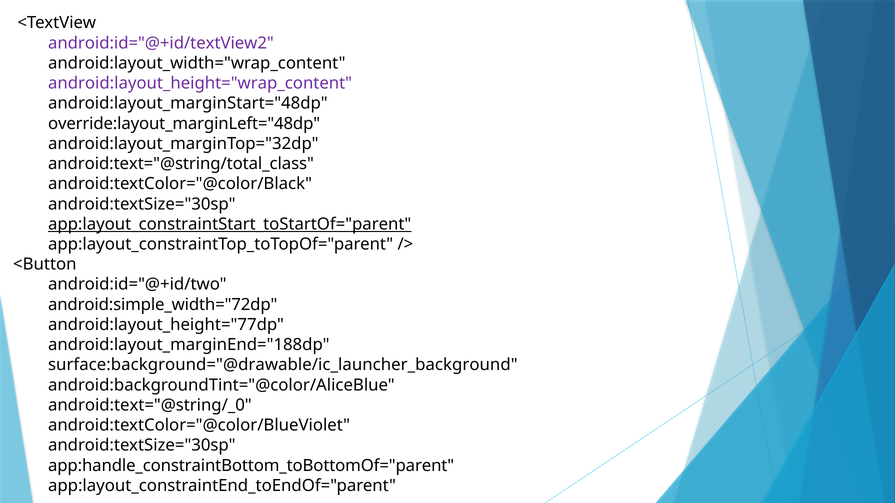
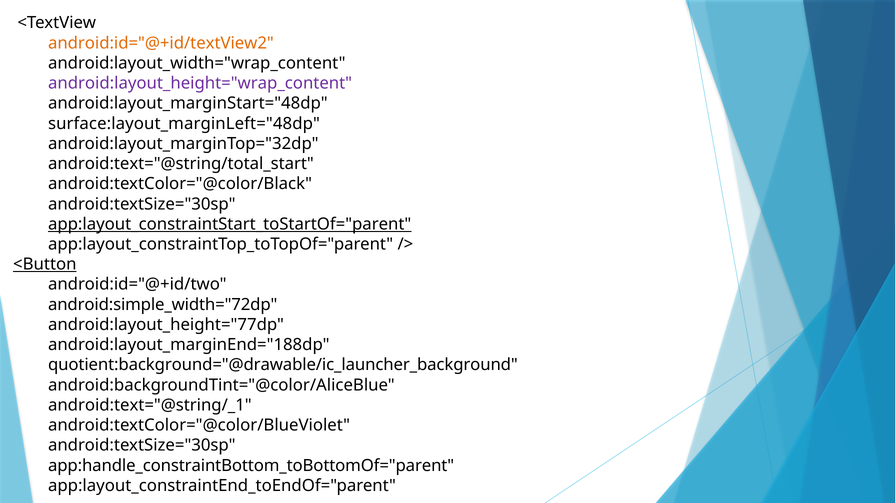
android:id="@+id/textView2 colour: purple -> orange
override:layout_marginLeft="48dp: override:layout_marginLeft="48dp -> surface:layout_marginLeft="48dp
android:text="@string/total_class: android:text="@string/total_class -> android:text="@string/total_start
<Button underline: none -> present
surface:background="@drawable/ic_launcher_background: surface:background="@drawable/ic_launcher_background -> quotient:background="@drawable/ic_launcher_background
android:text="@string/_0: android:text="@string/_0 -> android:text="@string/_1
